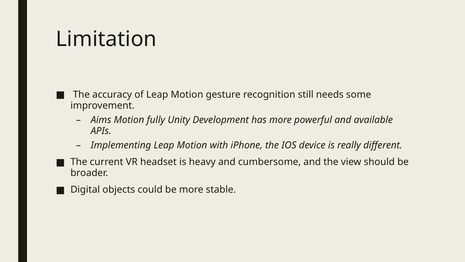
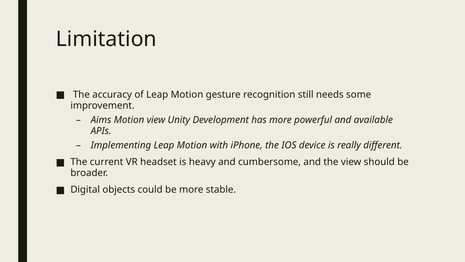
Motion fully: fully -> view
